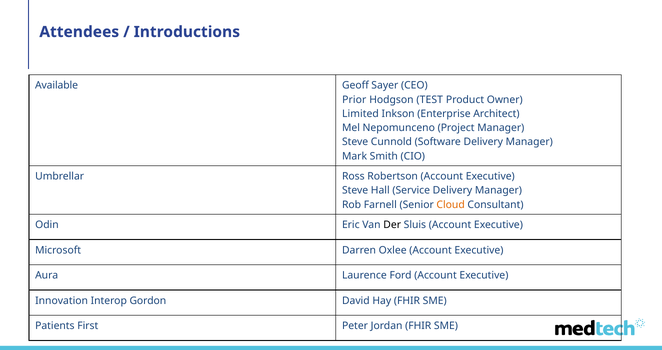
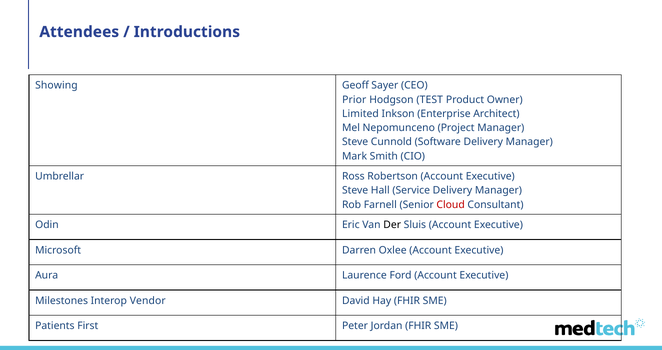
Available: Available -> Showing
Cloud colour: orange -> red
Innovation: Innovation -> Milestones
Gordon: Gordon -> Vendor
